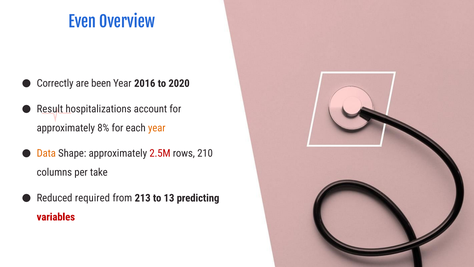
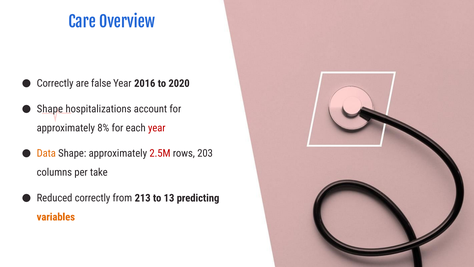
Even: Even -> Care
been: been -> false
Result at (50, 109): Result -> Shape
year at (157, 128) colour: orange -> red
210: 210 -> 203
Reduced required: required -> correctly
variables colour: red -> orange
